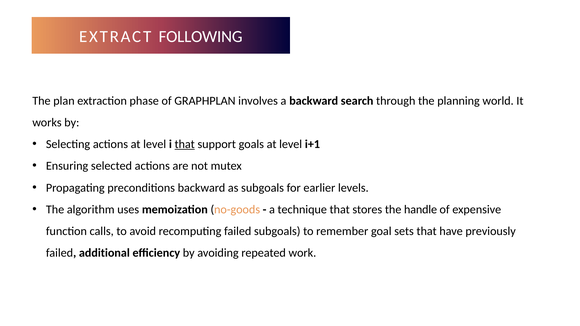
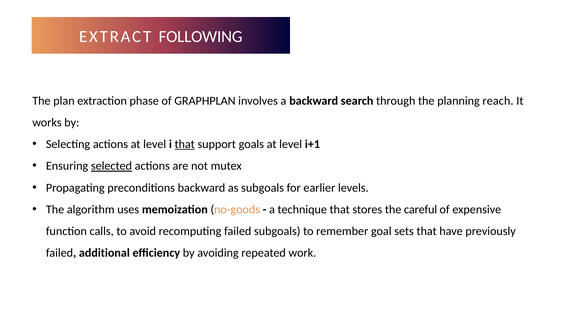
world: world -> reach
selected underline: none -> present
handle: handle -> careful
